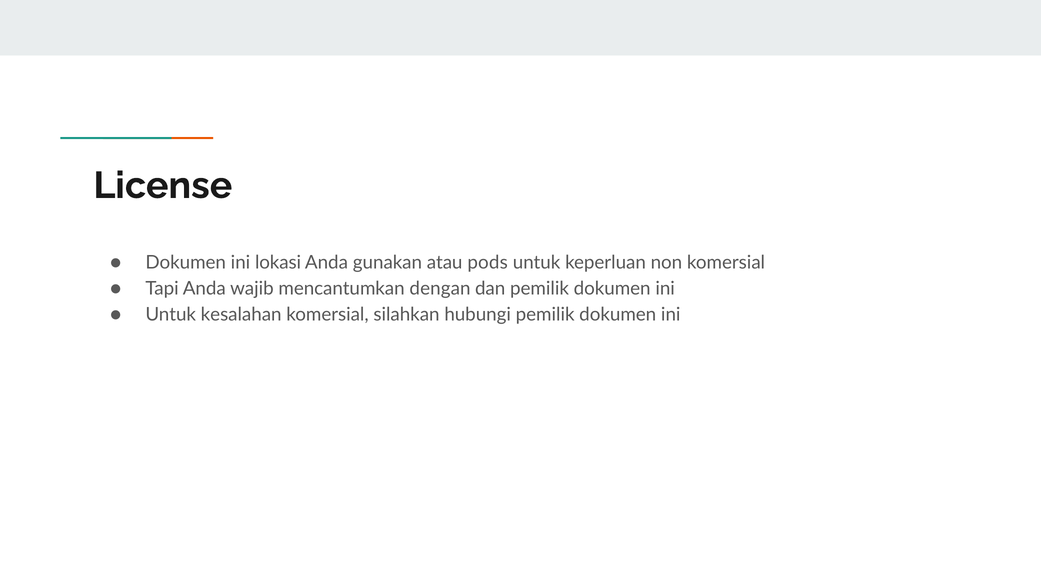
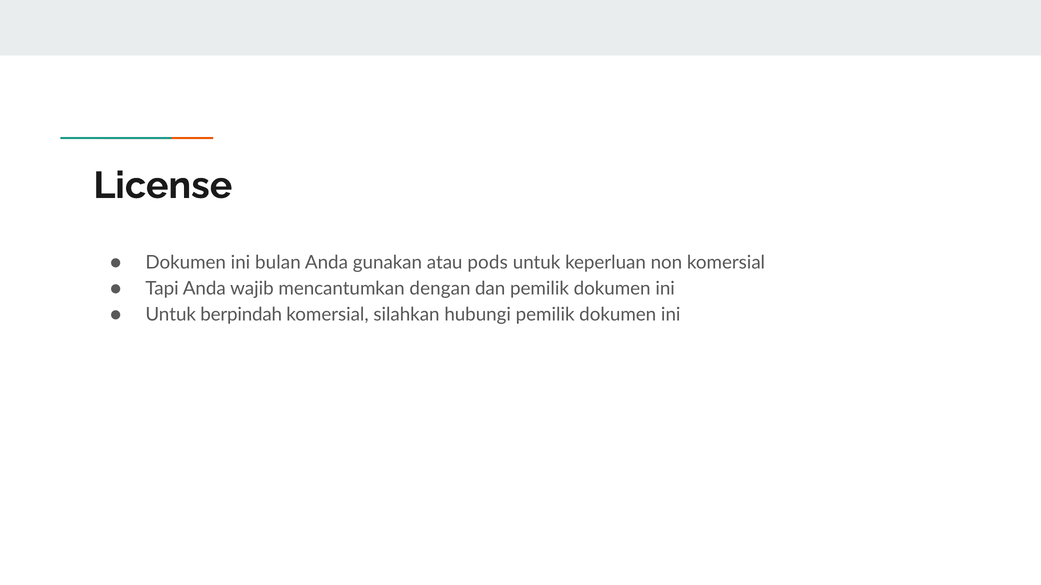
lokasi: lokasi -> bulan
kesalahan: kesalahan -> berpindah
